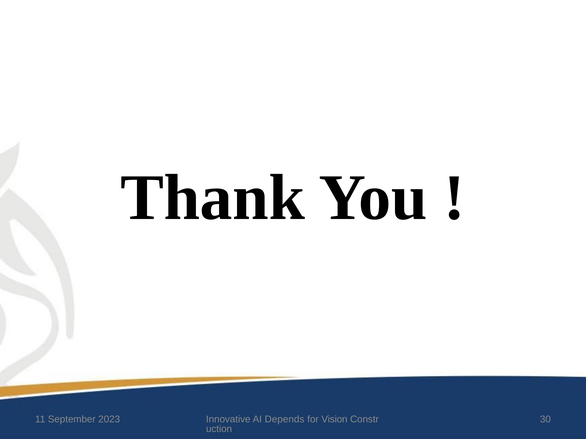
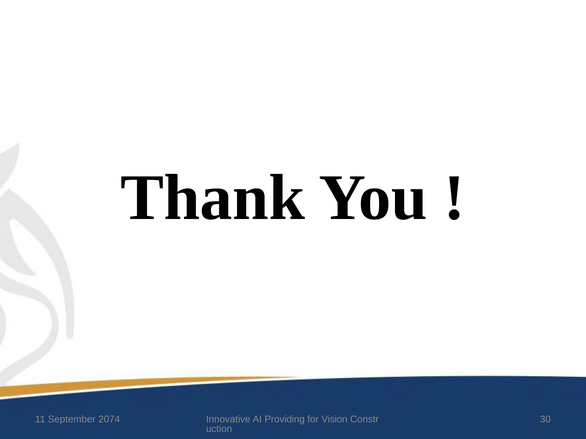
2023: 2023 -> 2074
Depends: Depends -> Providing
